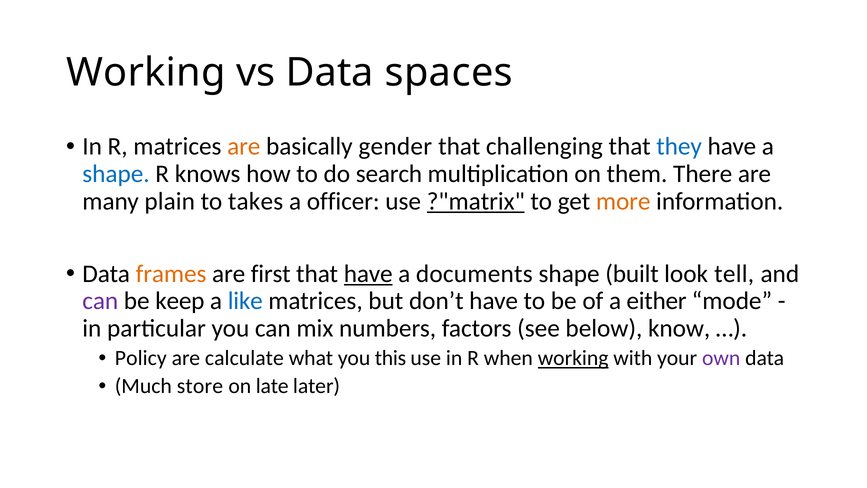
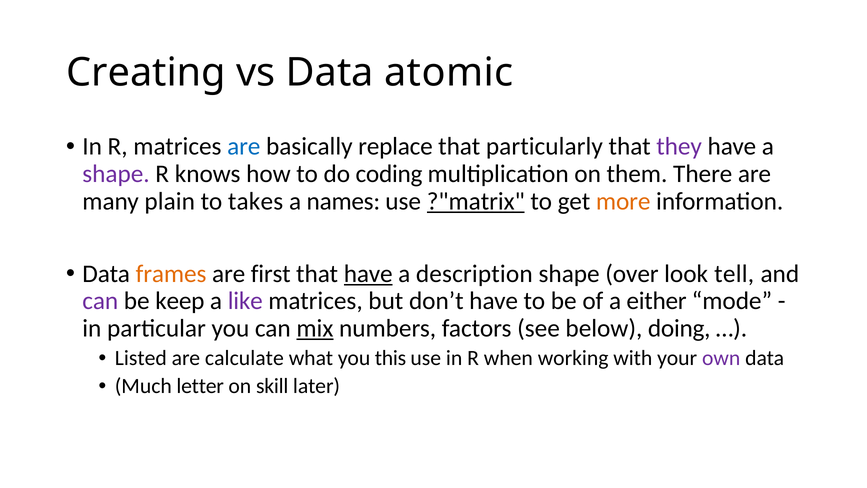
Working at (146, 73): Working -> Creating
spaces: spaces -> atomic
are at (244, 147) colour: orange -> blue
gender: gender -> replace
challenging: challenging -> particularly
they colour: blue -> purple
shape at (116, 174) colour: blue -> purple
search: search -> coding
officer: officer -> names
documents: documents -> description
built: built -> over
like colour: blue -> purple
mix underline: none -> present
know: know -> doing
Policy: Policy -> Listed
working at (573, 358) underline: present -> none
store: store -> letter
late: late -> skill
